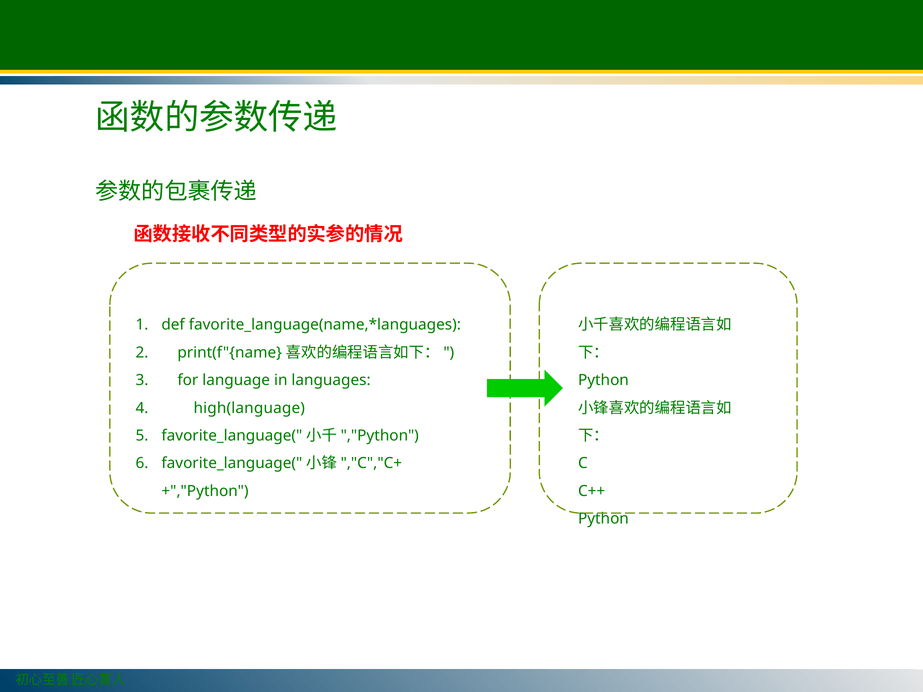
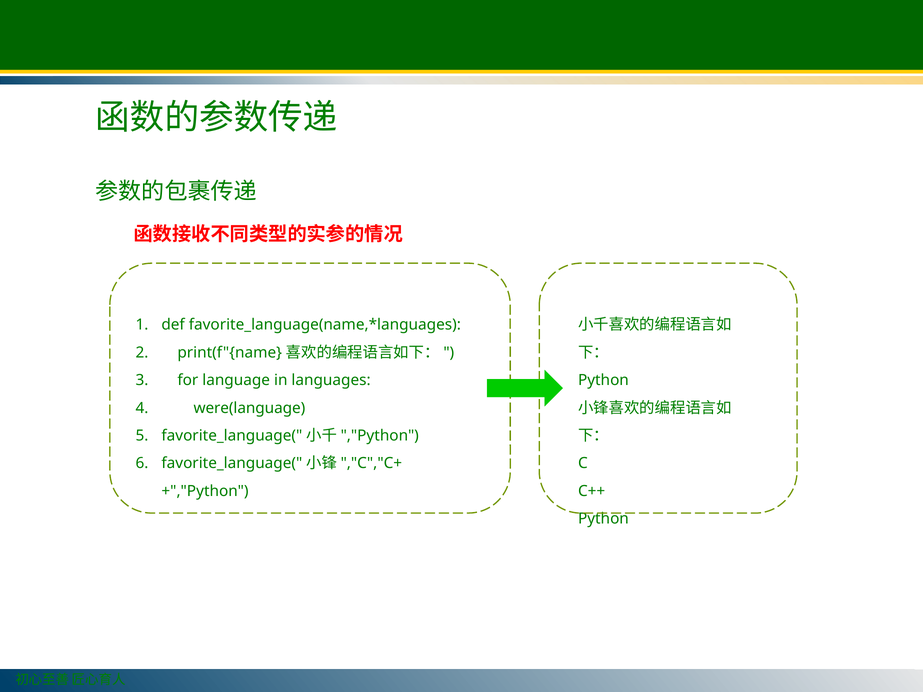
high(language: high(language -> were(language
